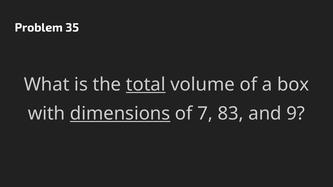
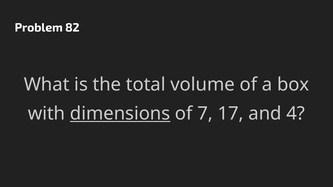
35: 35 -> 82
total underline: present -> none
83: 83 -> 17
9: 9 -> 4
